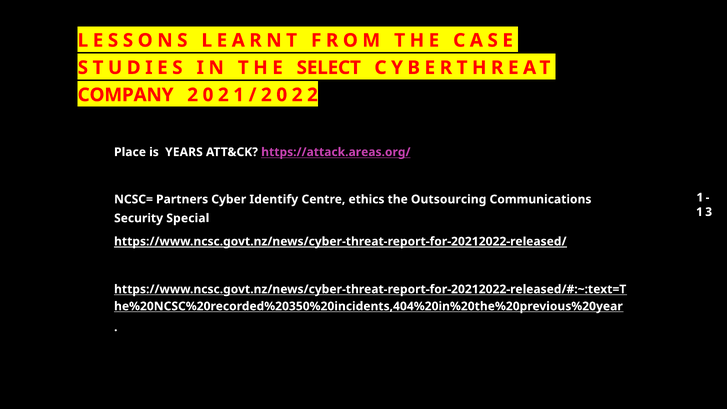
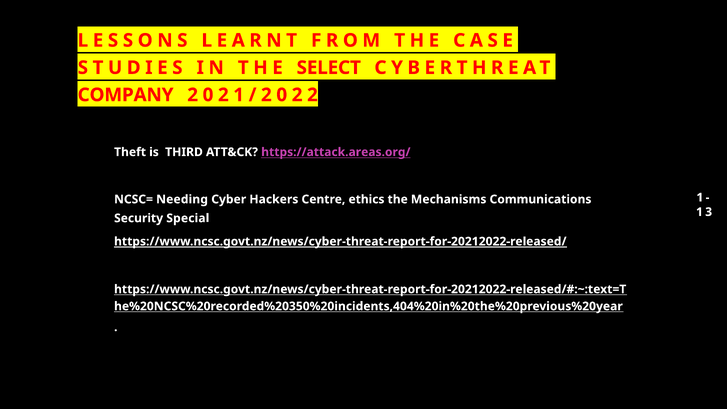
Place: Place -> Theft
YEARS: YEARS -> THIRD
Partners: Partners -> Needing
Identify: Identify -> Hackers
Outsourcing: Outsourcing -> Mechanisms
